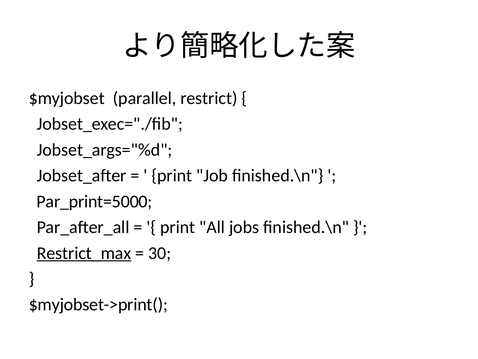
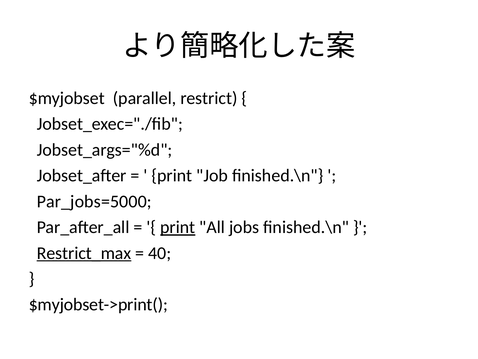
Par_print=5000: Par_print=5000 -> Par_jobs=5000
print at (178, 227) underline: none -> present
30: 30 -> 40
